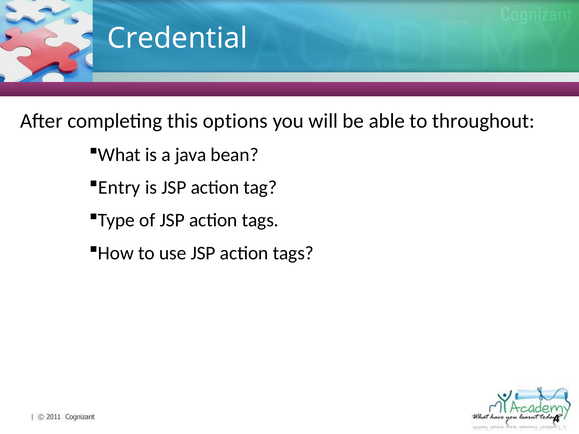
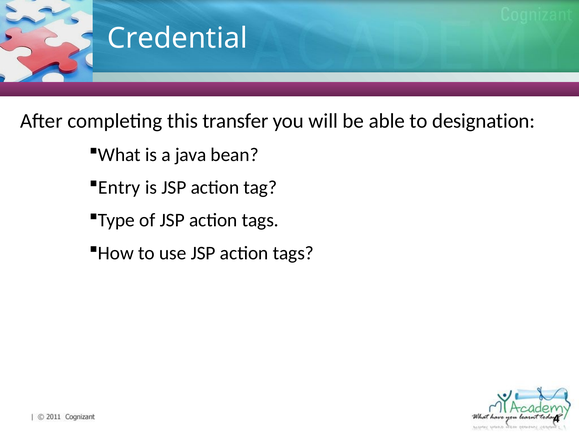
options: options -> transfer
throughout: throughout -> designation
